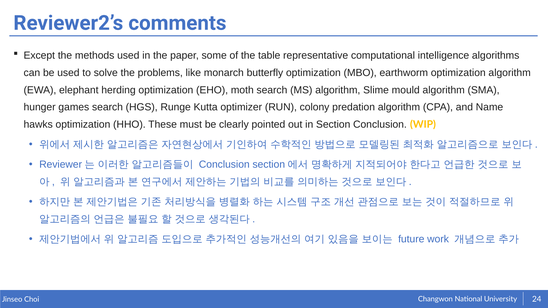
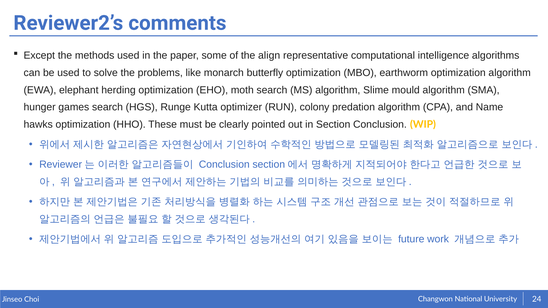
table: table -> align
